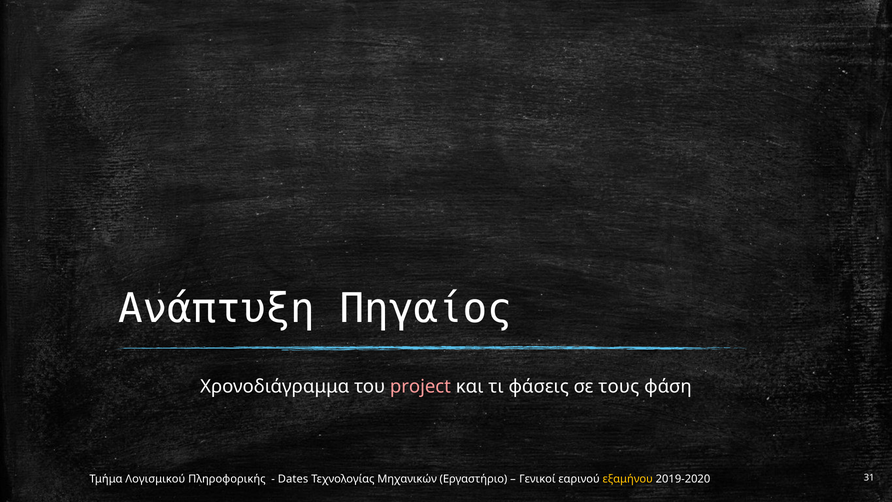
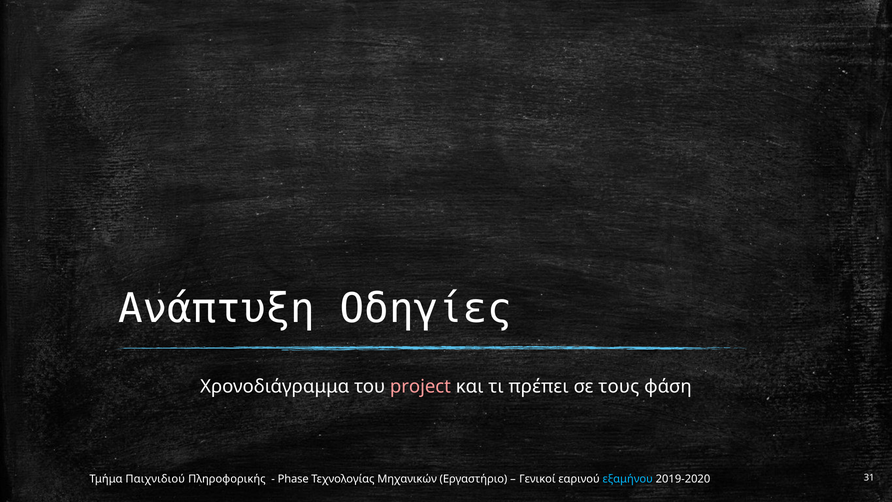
Πηγαίος: Πηγαίος -> Οδηγίες
φάσεις: φάσεις -> πρέπει
Λογισμικού: Λογισμικού -> Παιχνιδιού
Dates: Dates -> Phase
εξαμήνου colour: yellow -> light blue
